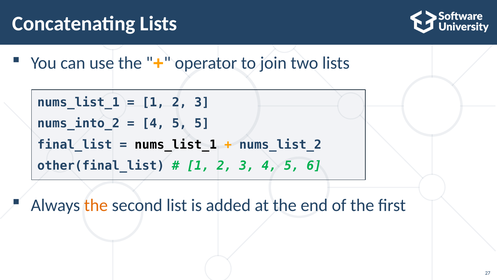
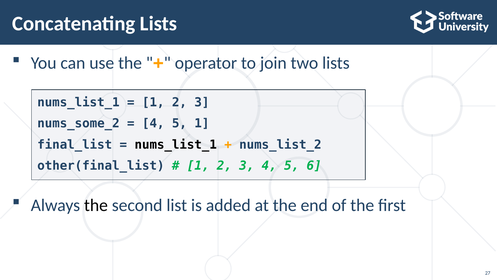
nums_into_2: nums_into_2 -> nums_some_2
5 5: 5 -> 1
the at (96, 205) colour: orange -> black
